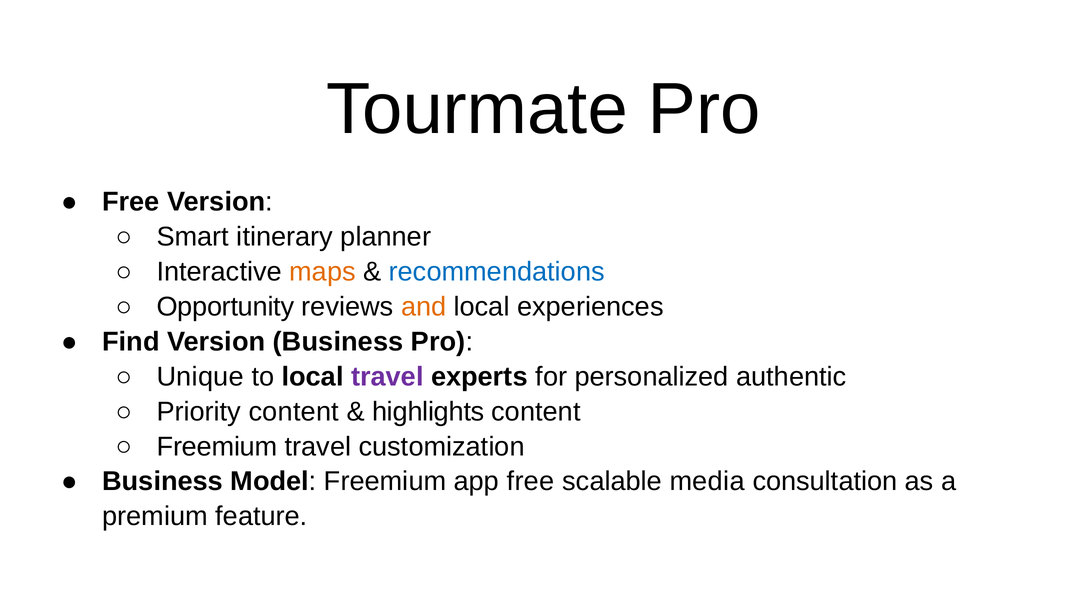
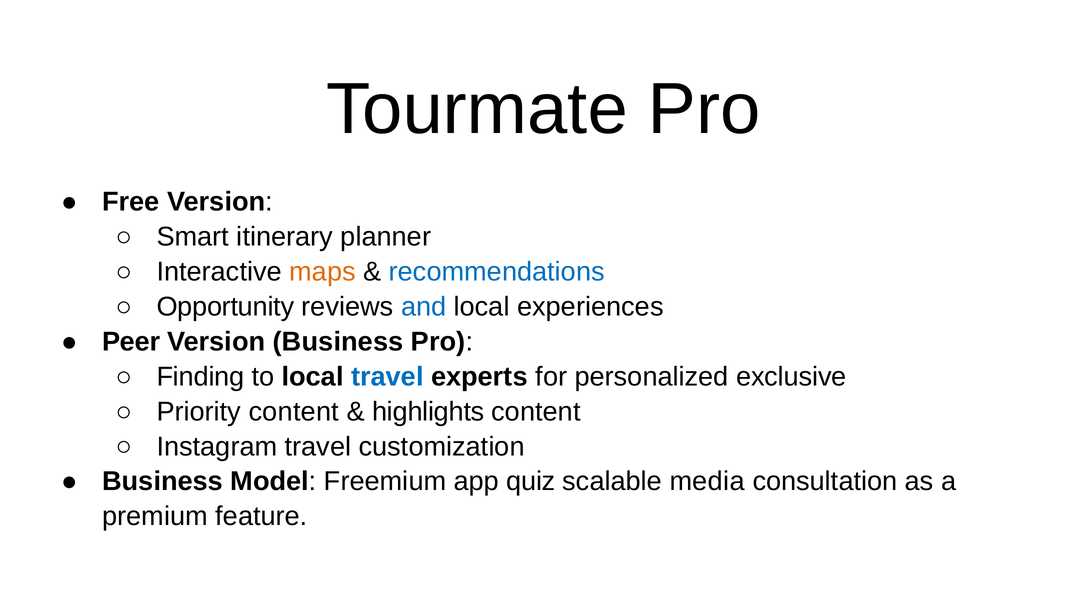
and colour: orange -> blue
Find: Find -> Peer
Unique: Unique -> Finding
travel at (387, 377) colour: purple -> blue
authentic: authentic -> exclusive
Freemium at (217, 447): Freemium -> Instagram
app free: free -> quiz
